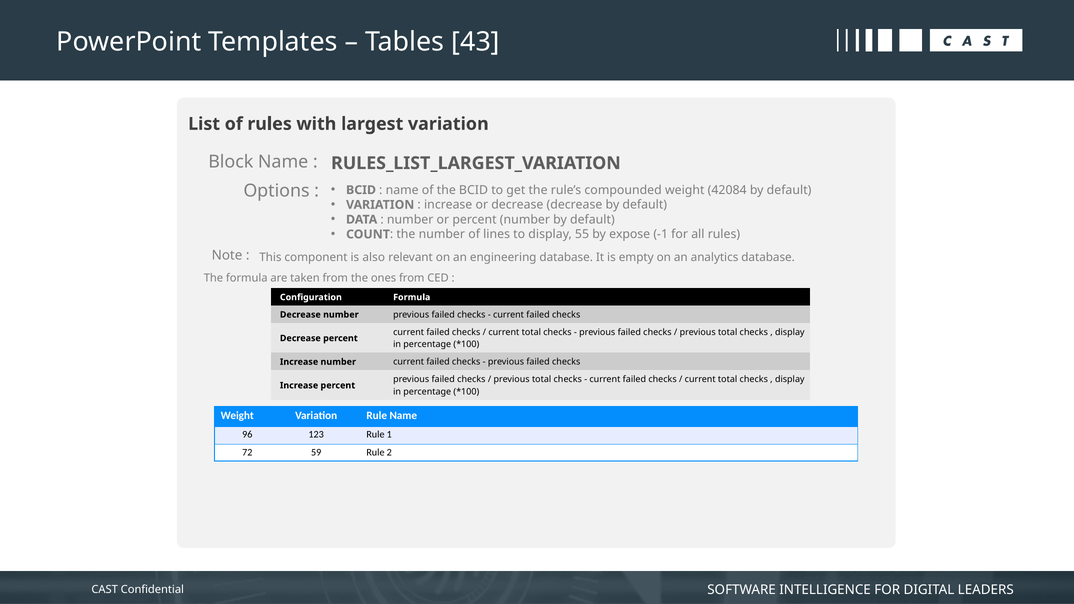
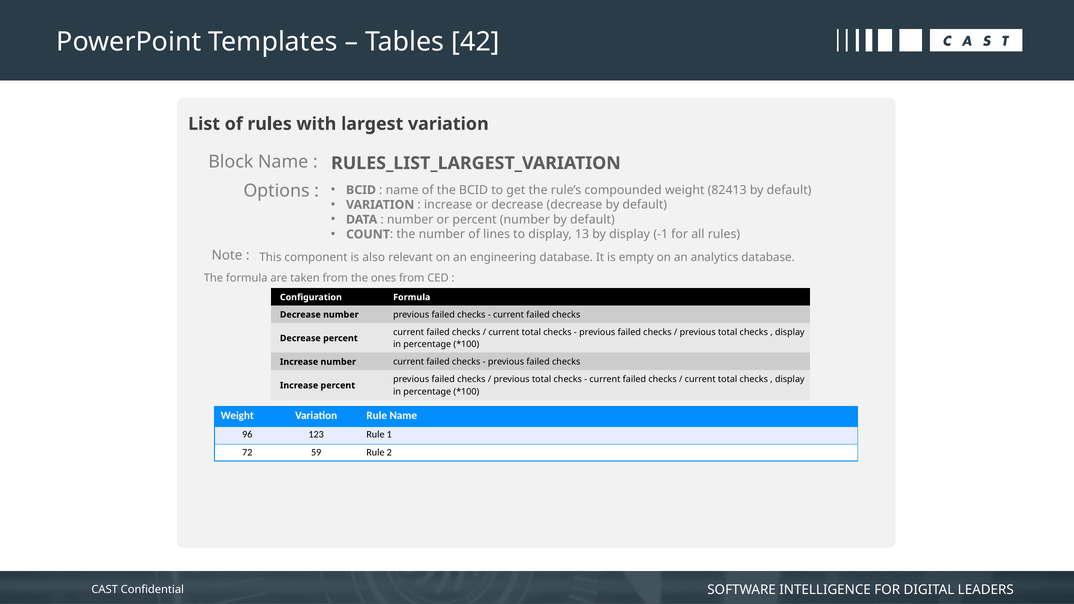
43: 43 -> 42
42084: 42084 -> 82413
55: 55 -> 13
by expose: expose -> display
